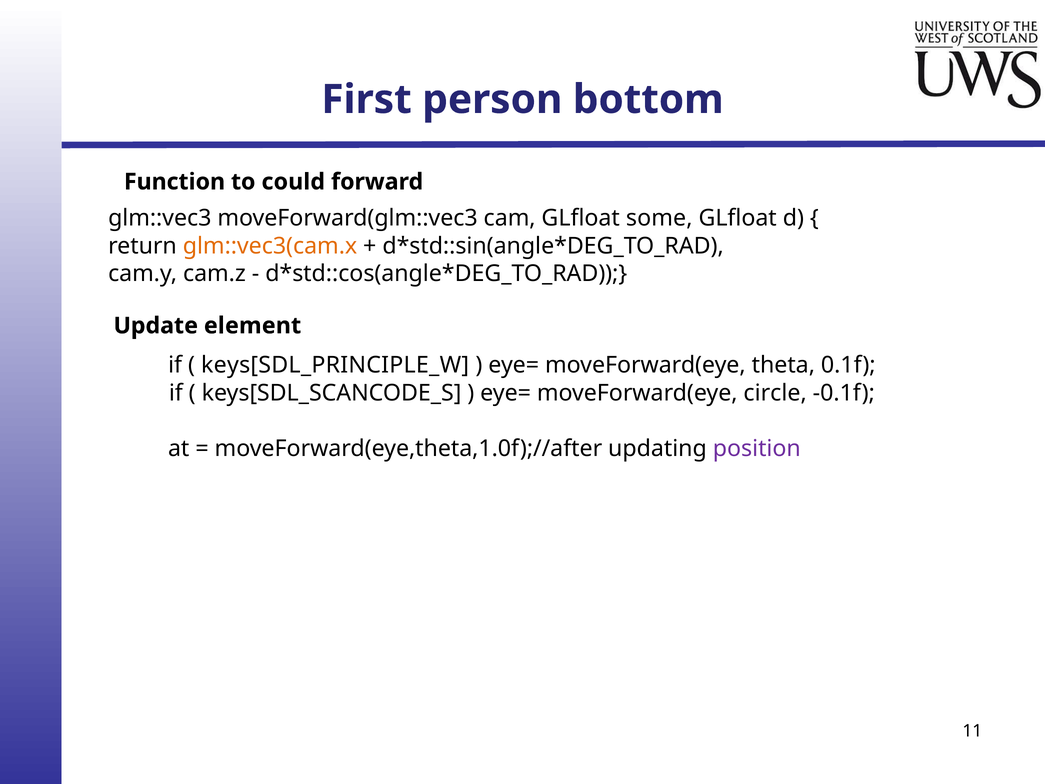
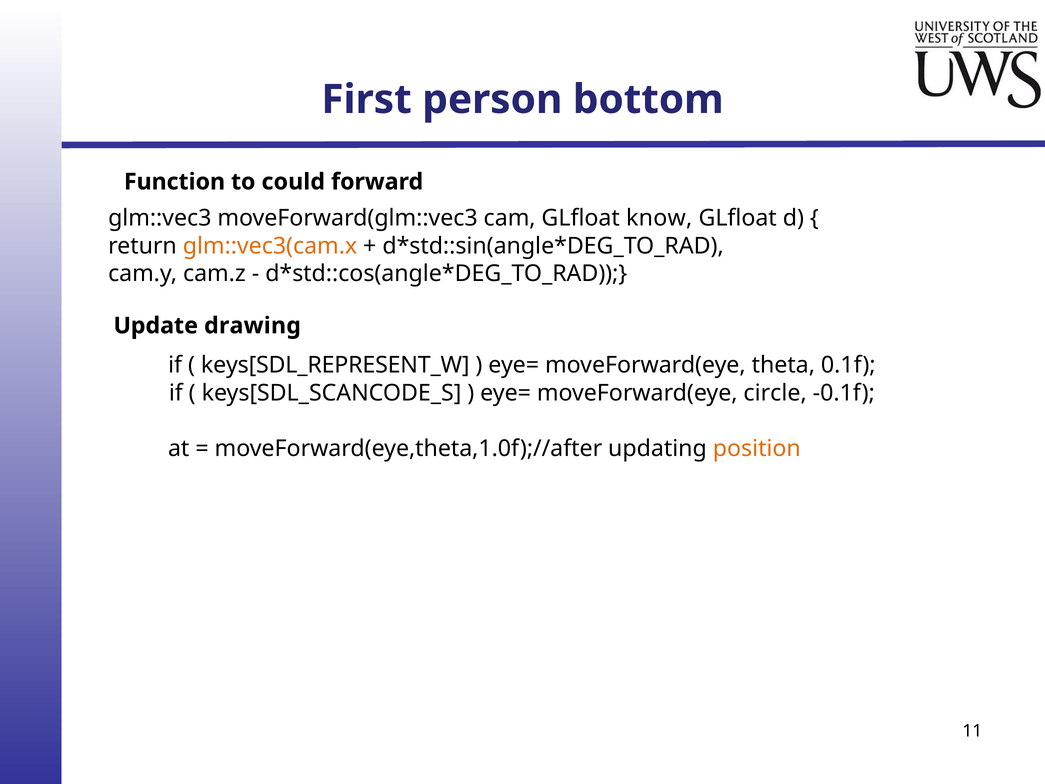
some: some -> know
element: element -> drawing
keys[SDL_PRINCIPLE_W: keys[SDL_PRINCIPLE_W -> keys[SDL_REPRESENT_W
position colour: purple -> orange
